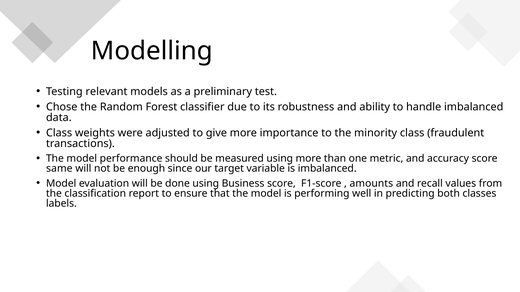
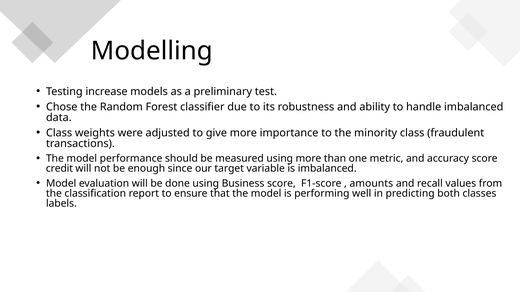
relevant: relevant -> increase
same: same -> credit
